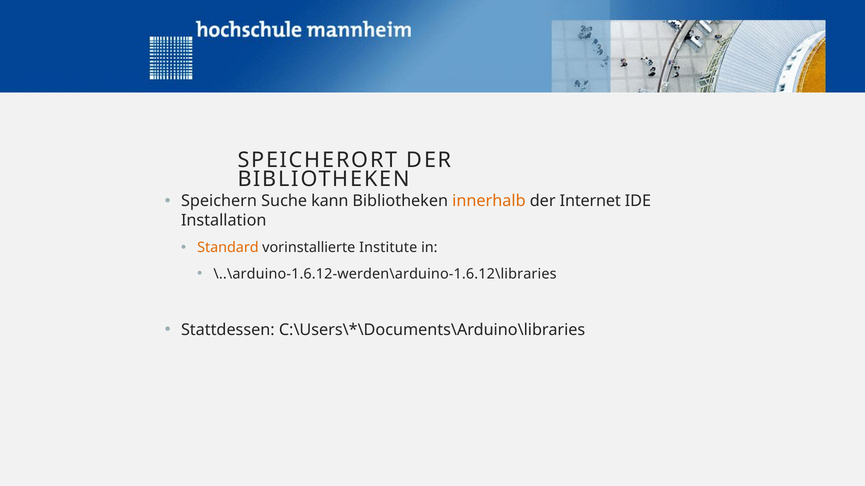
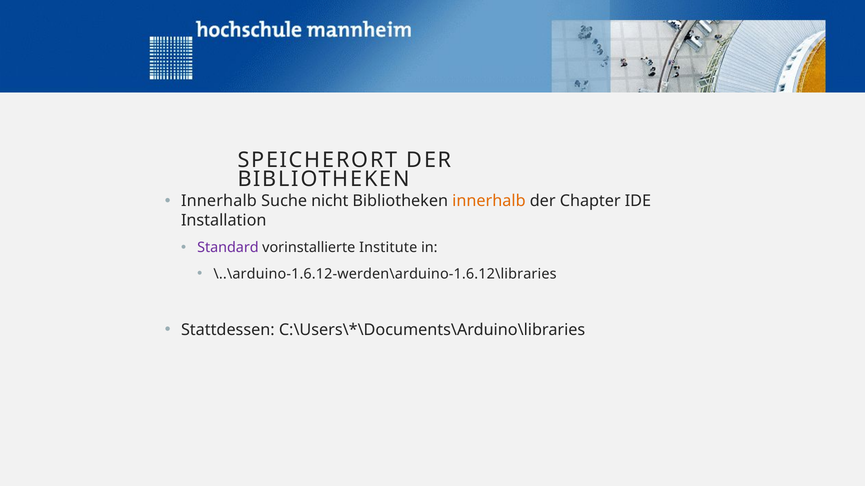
Speichern at (219, 201): Speichern -> Innerhalb
kann: kann -> nicht
Internet: Internet -> Chapter
Standard colour: orange -> purple
